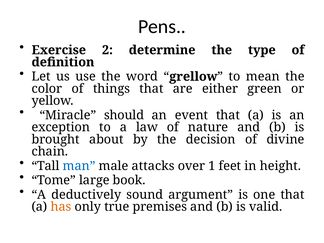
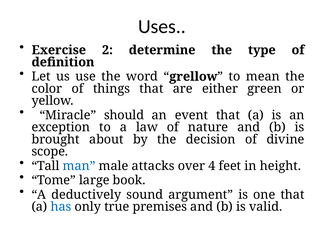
Pens: Pens -> Uses
chain: chain -> scope
1: 1 -> 4
has colour: orange -> blue
